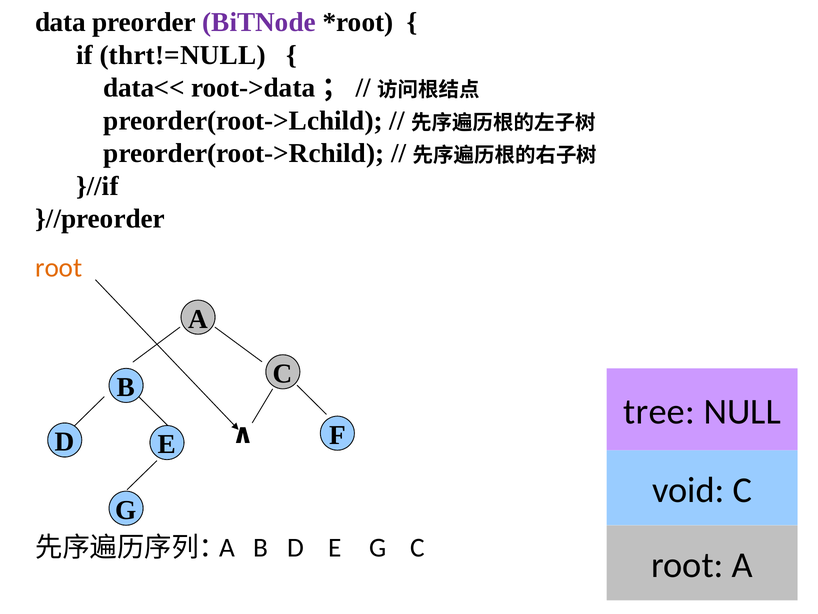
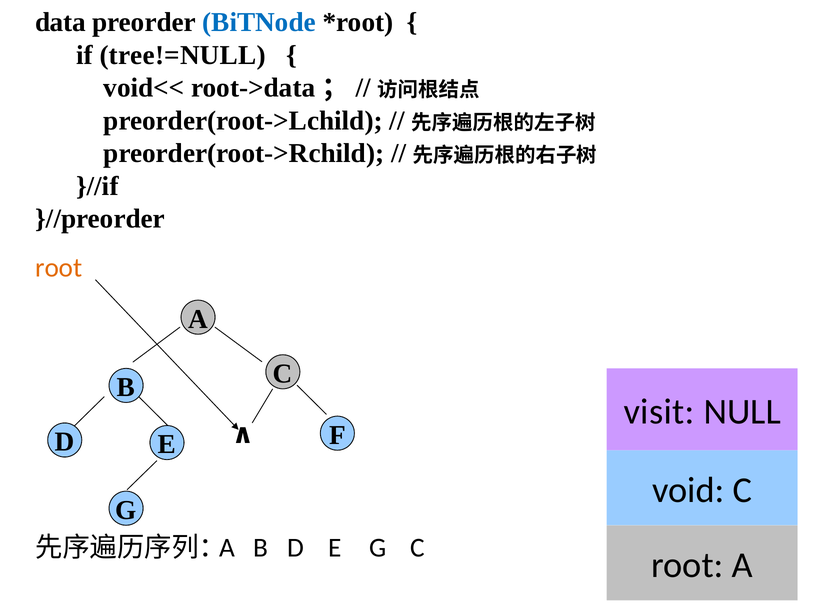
BiTNode colour: purple -> blue
thrt!=NULL: thrt!=NULL -> tree!=NULL
data<<: data<< -> void<<
tree: tree -> visit
